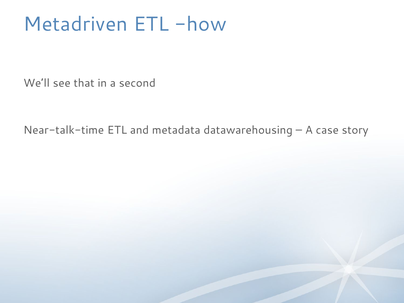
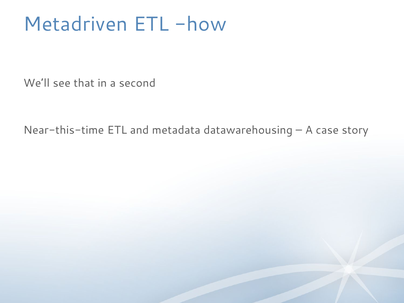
Near-talk-time: Near-talk-time -> Near-this-time
